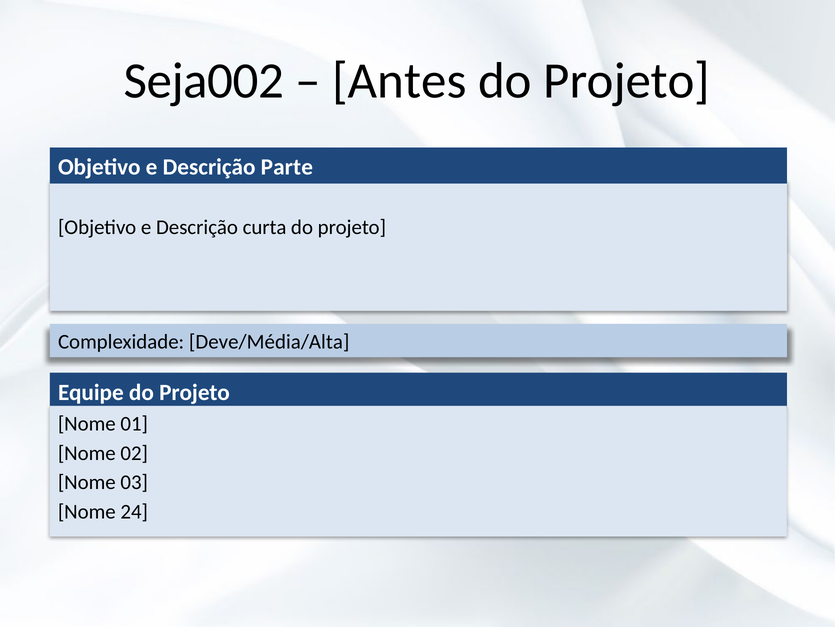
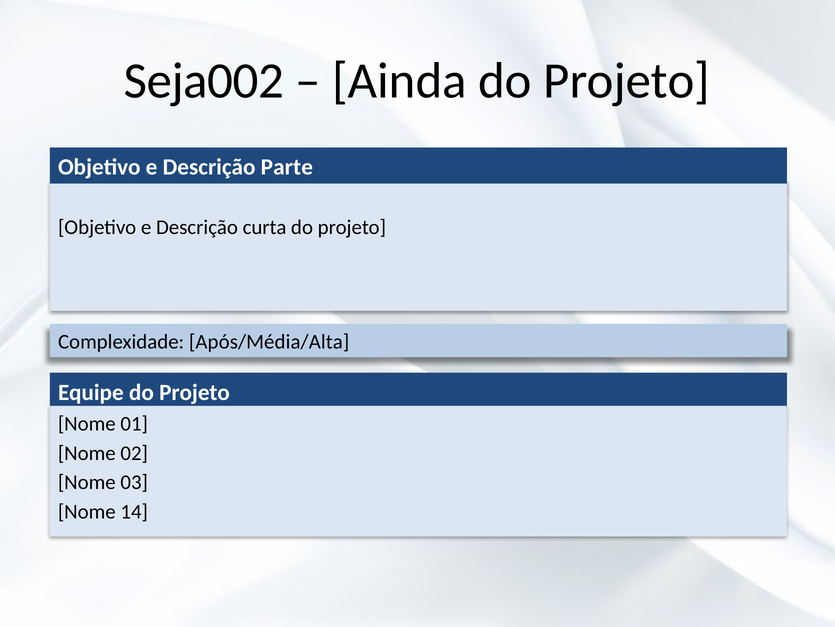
Antes: Antes -> Ainda
Deve/Média/Alta: Deve/Média/Alta -> Após/Média/Alta
24: 24 -> 14
